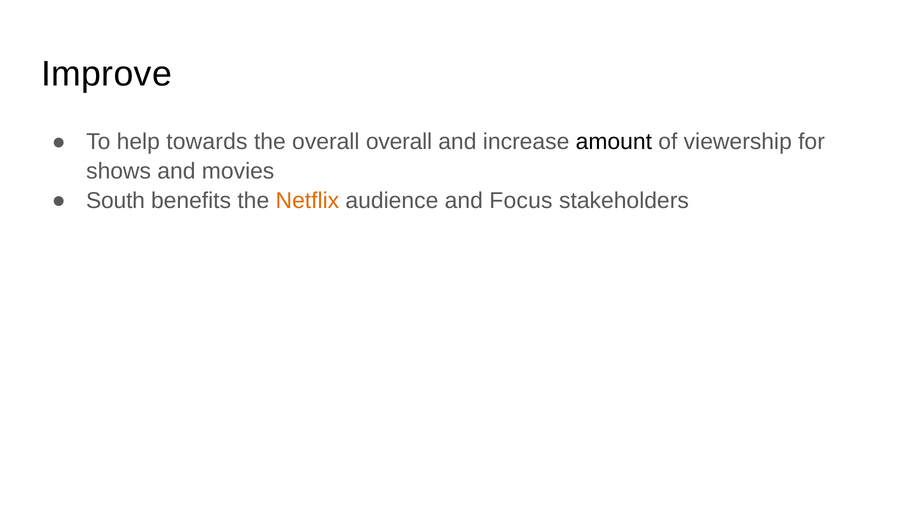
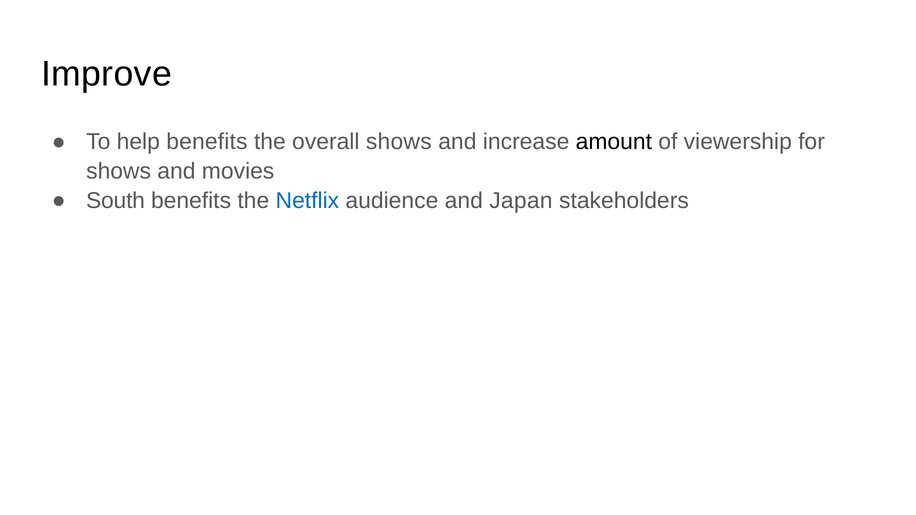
help towards: towards -> benefits
overall overall: overall -> shows
Netflix colour: orange -> blue
Focus: Focus -> Japan
